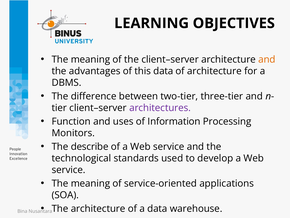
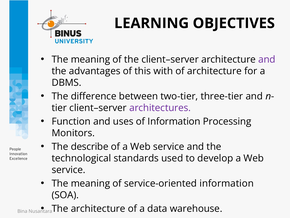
and at (267, 59) colour: orange -> purple
this data: data -> with
service-oriented applications: applications -> information
